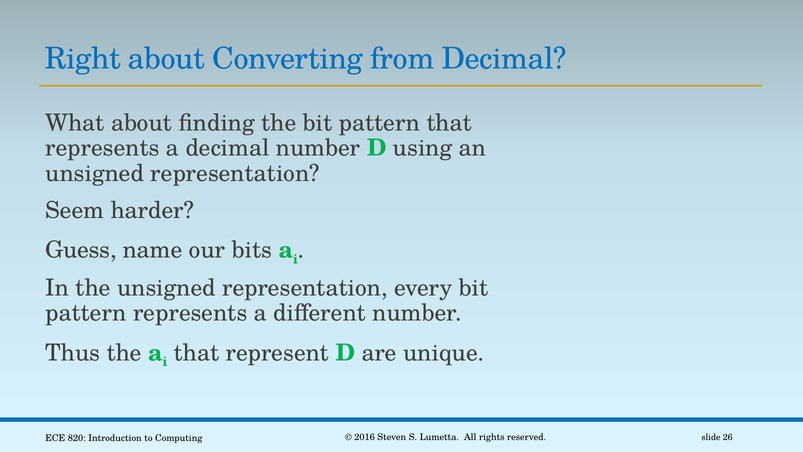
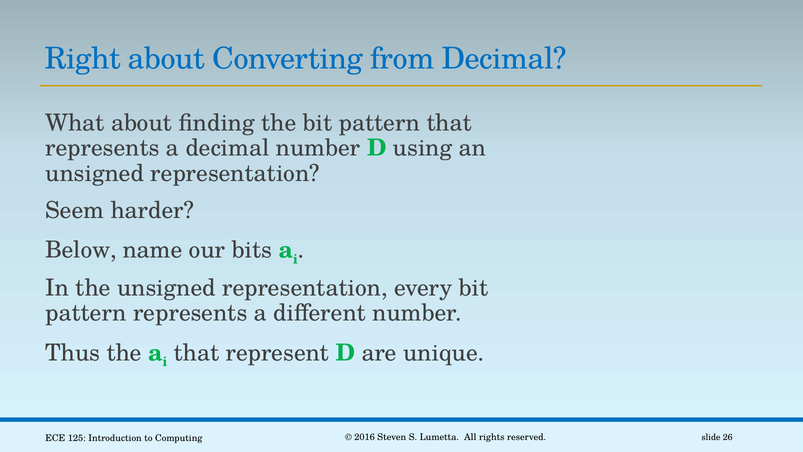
Guess: Guess -> Below
820: 820 -> 125
